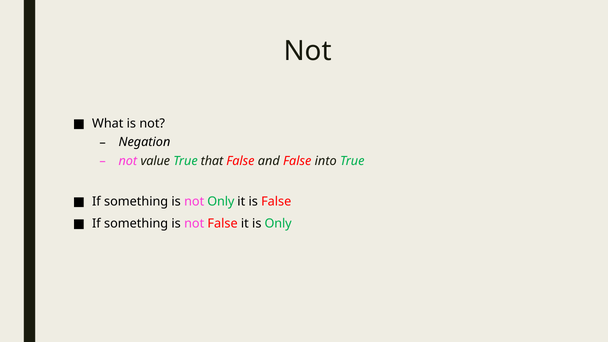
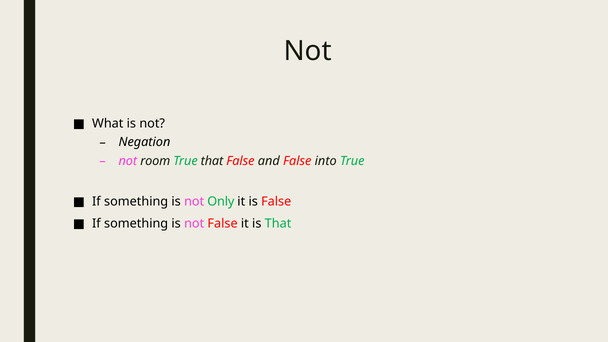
value: value -> room
is Only: Only -> That
